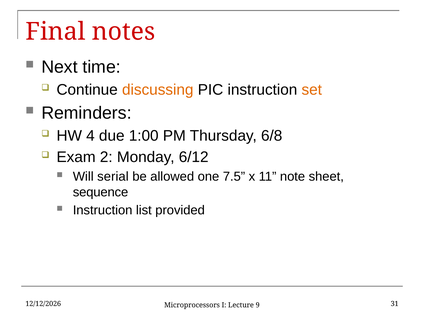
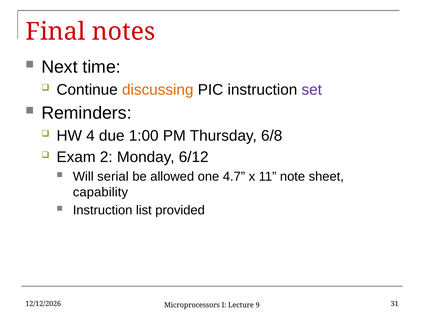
set colour: orange -> purple
7.5: 7.5 -> 4.7
sequence: sequence -> capability
